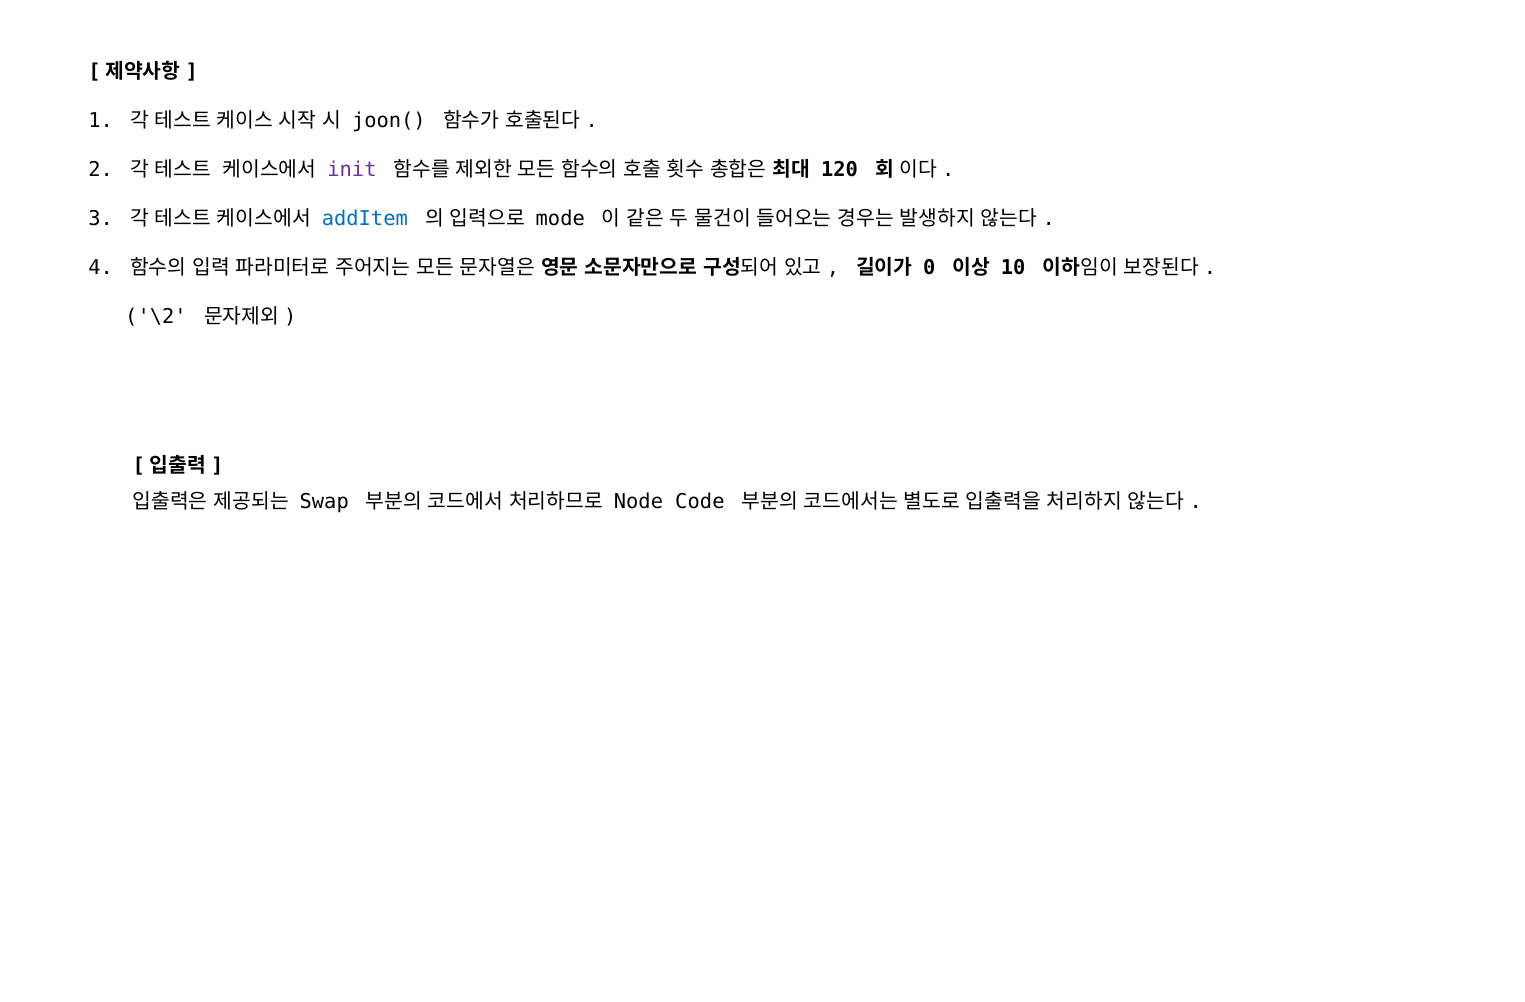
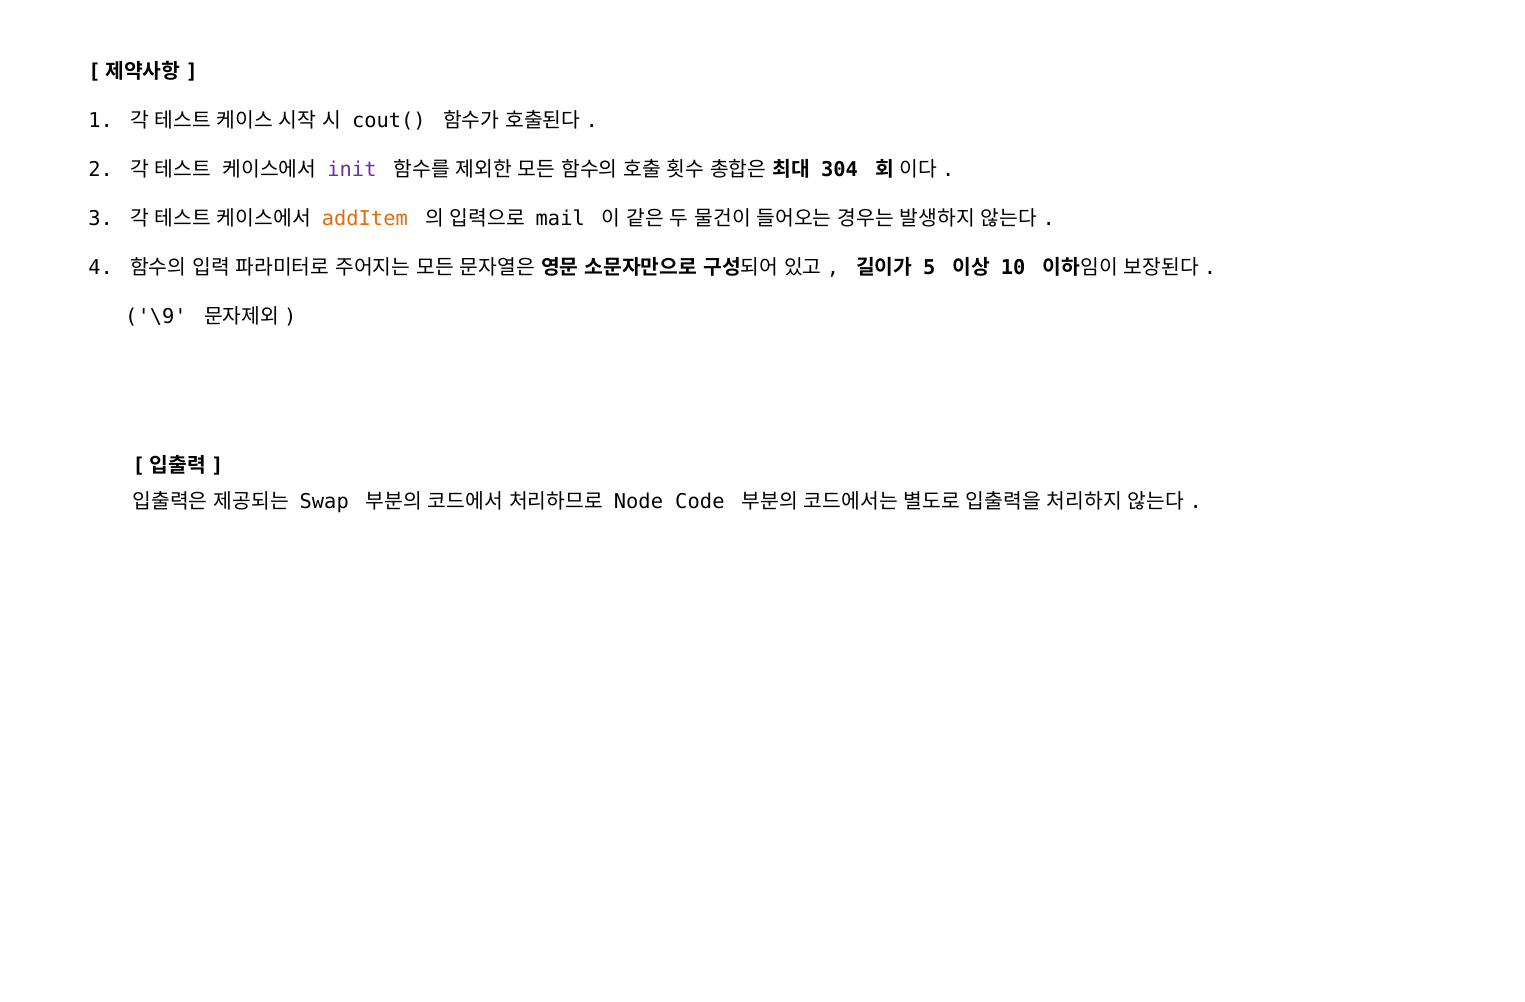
joon(: joon( -> cout(
120: 120 -> 304
addItem colour: blue -> orange
mode: mode -> mail
0: 0 -> 5
\2: \2 -> \9
